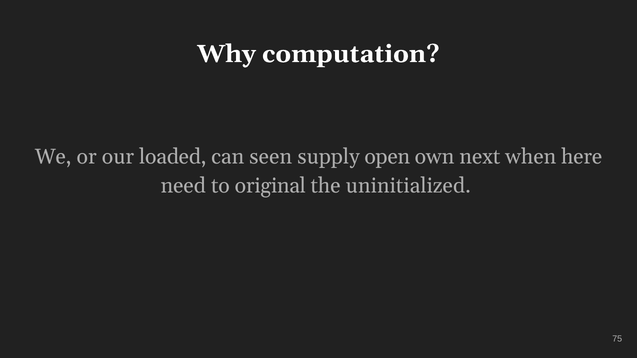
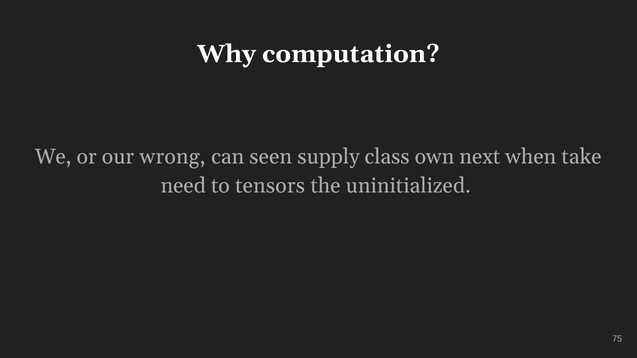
loaded: loaded -> wrong
open: open -> class
here: here -> take
original: original -> tensors
